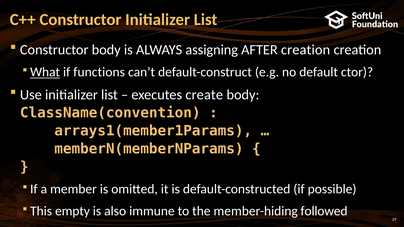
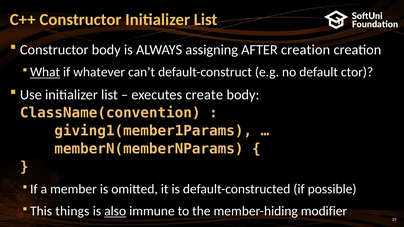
functions: functions -> whatever
arrays1(member1Params: arrays1(member1Params -> giving1(member1Params
empty: empty -> things
also underline: none -> present
followed: followed -> modifier
